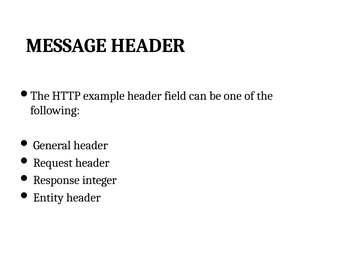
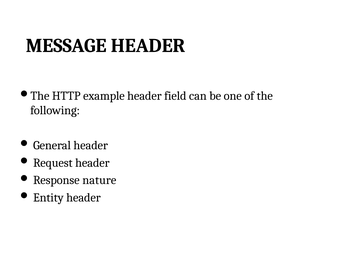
integer: integer -> nature
